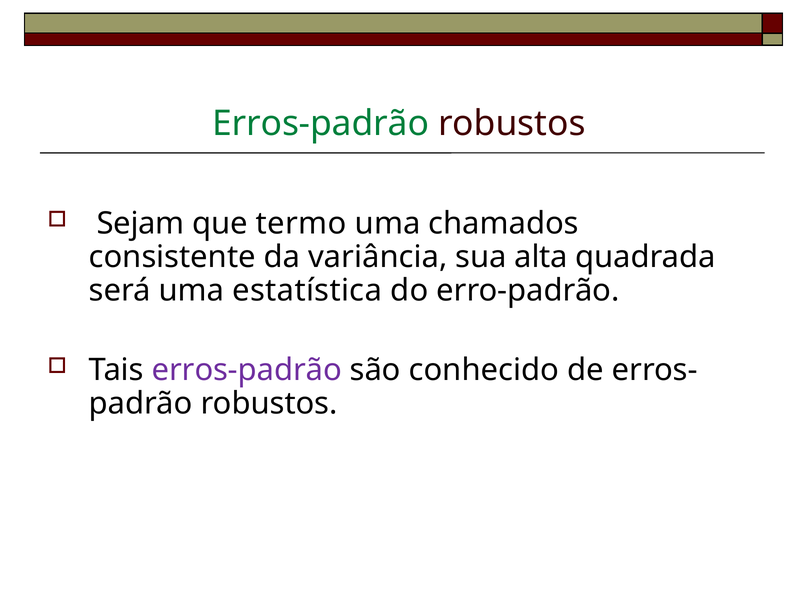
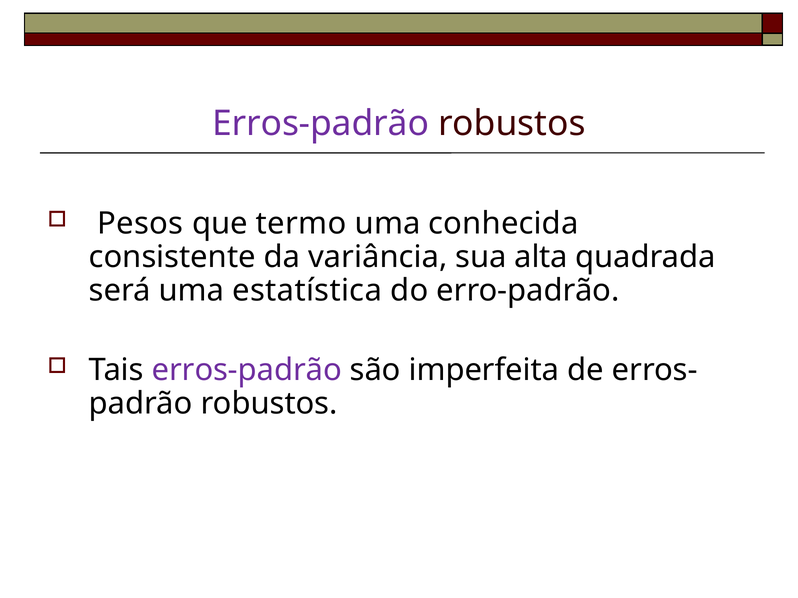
Erros-padrão at (321, 123) colour: green -> purple
Sejam: Sejam -> Pesos
chamados: chamados -> conhecida
conhecido: conhecido -> imperfeita
